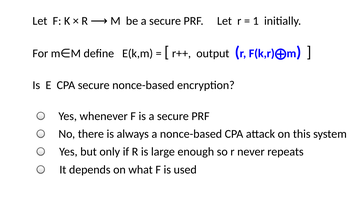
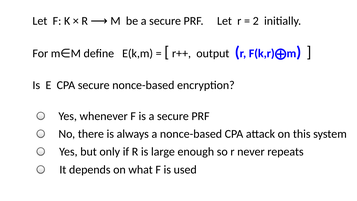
1: 1 -> 2
